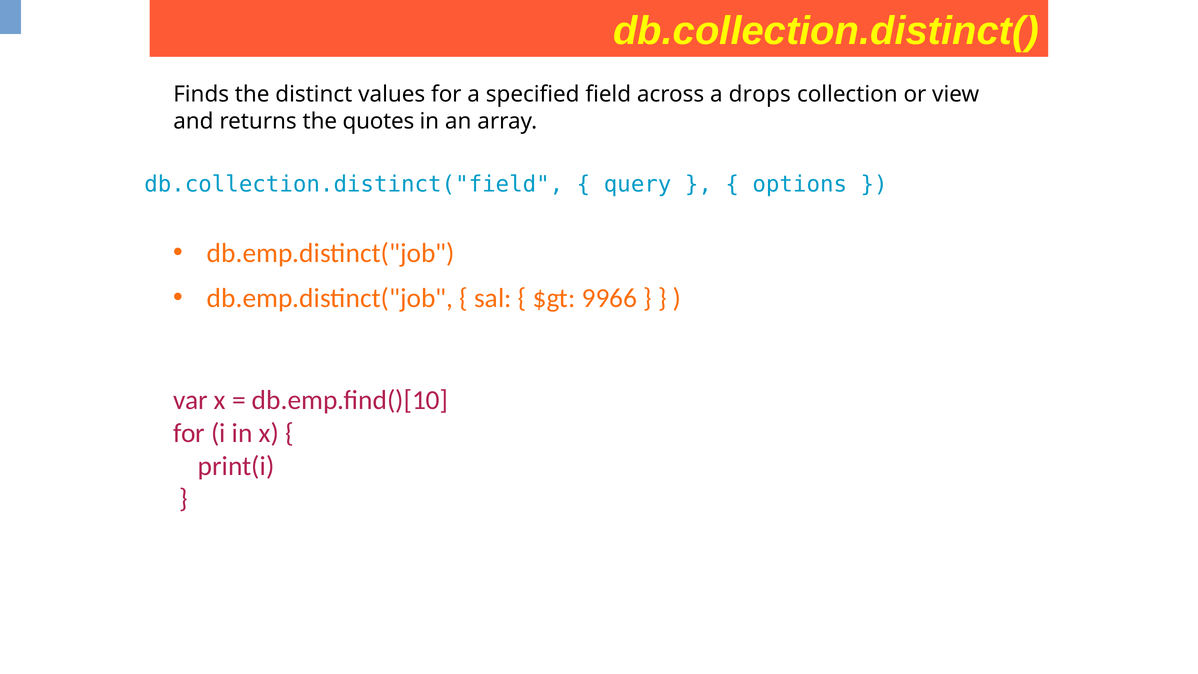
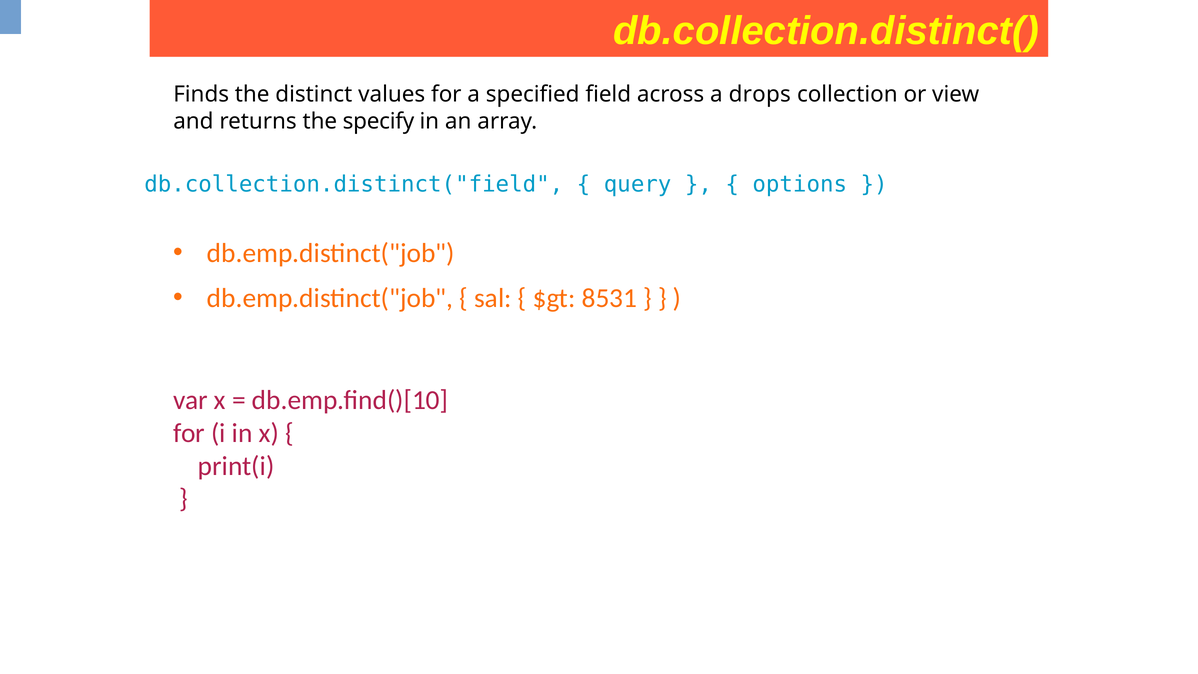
quotes: quotes -> specify
9966: 9966 -> 8531
